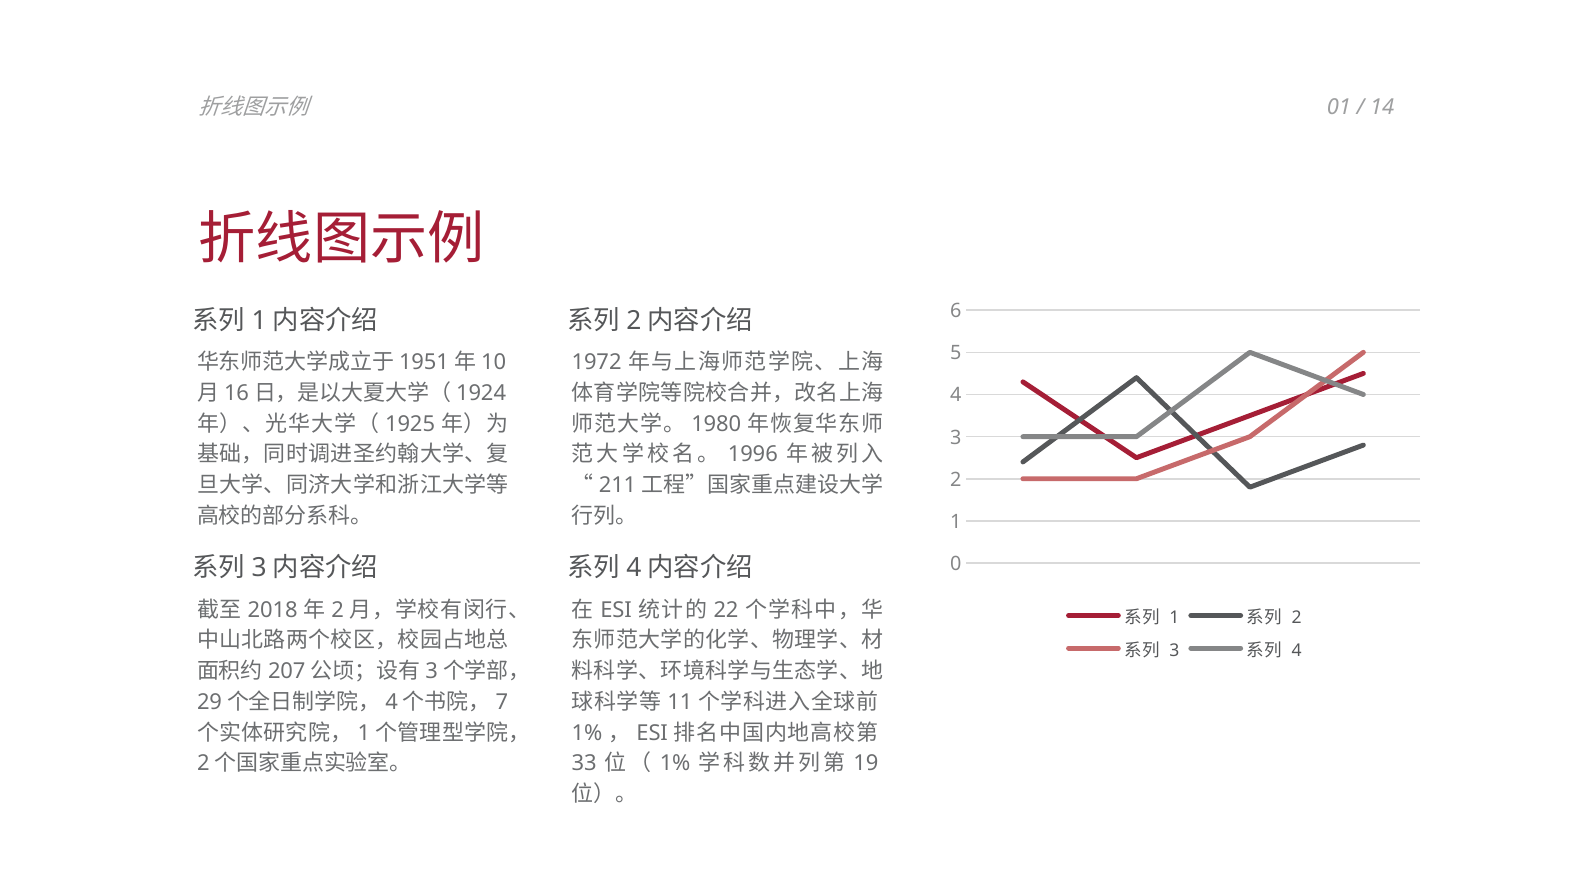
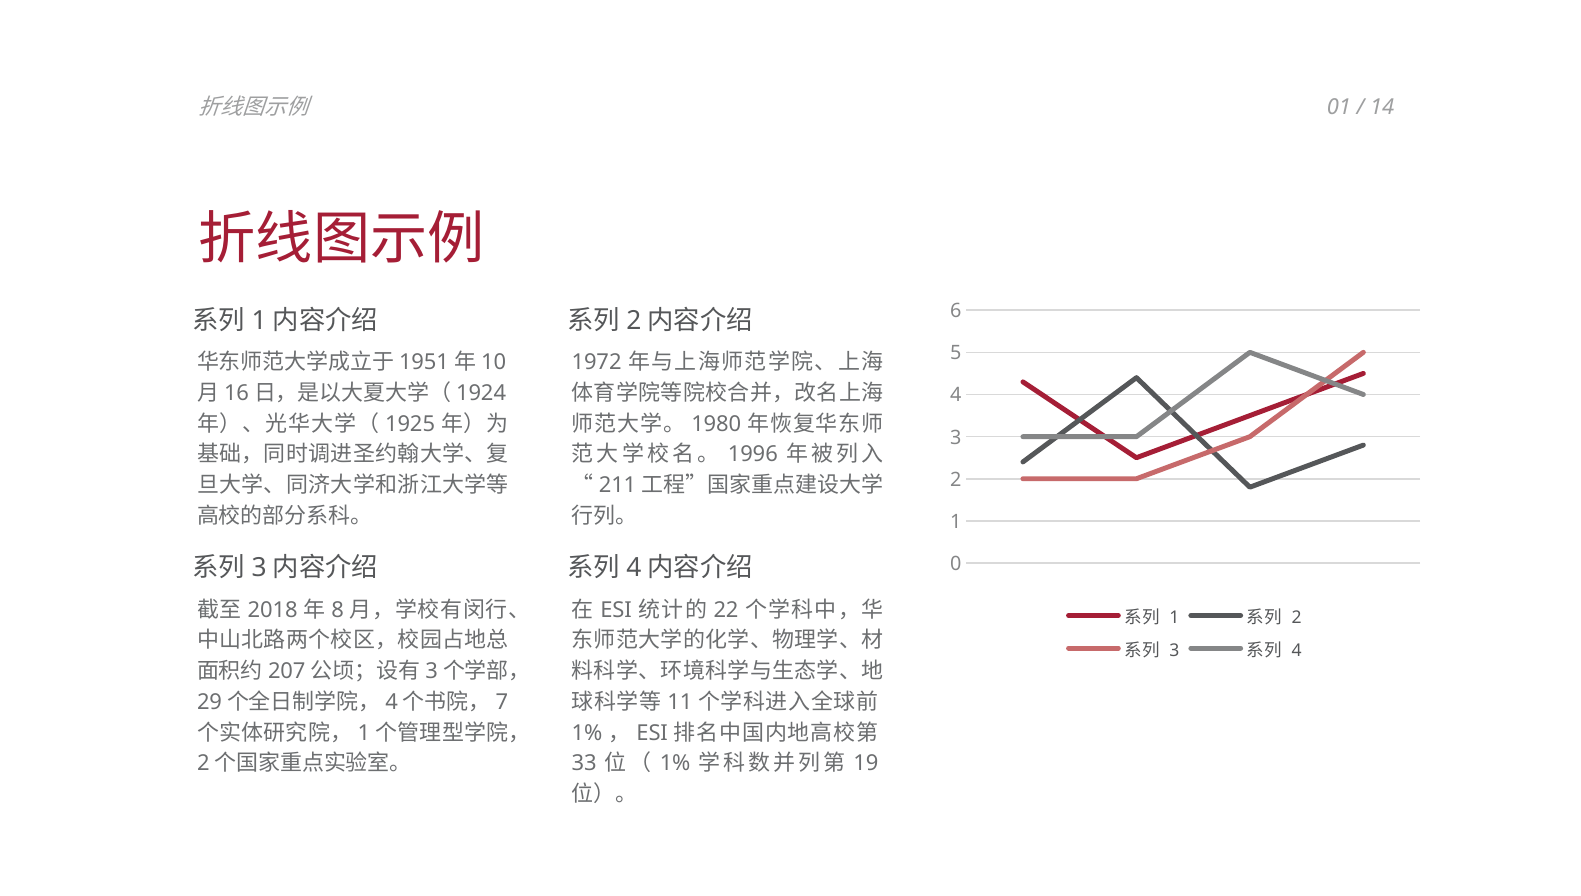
2 at (338, 610): 2 -> 8
